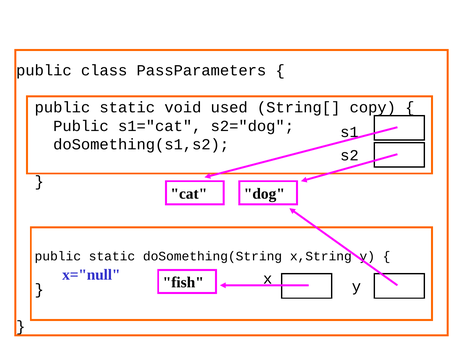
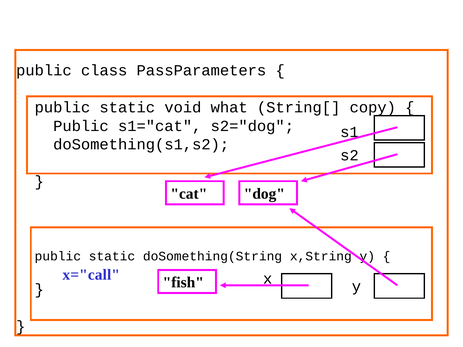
used: used -> what
x="null: x="null -> x="call
